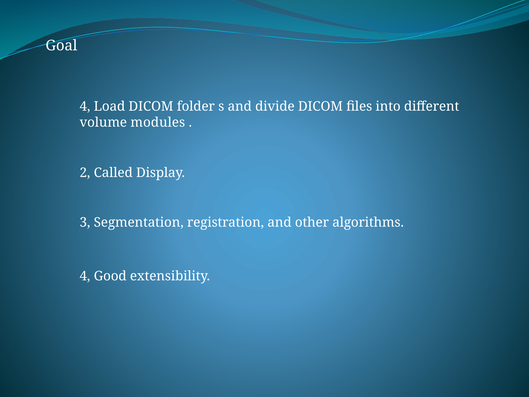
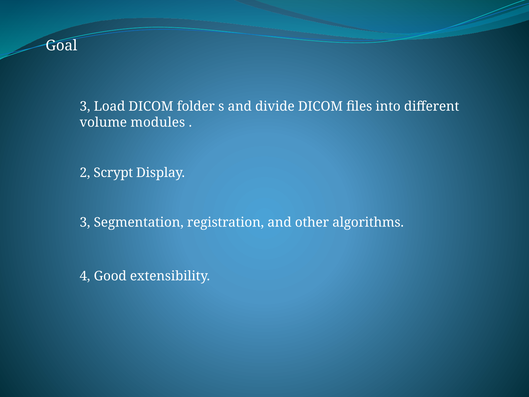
4 at (85, 107): 4 -> 3
Called: Called -> Scrypt
